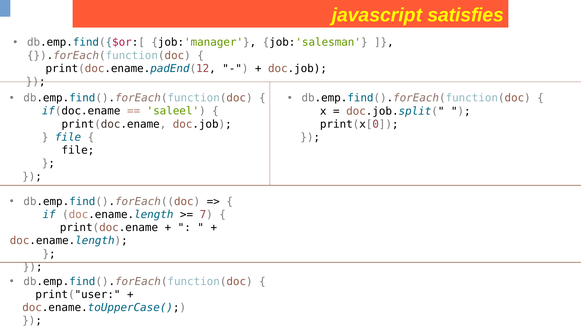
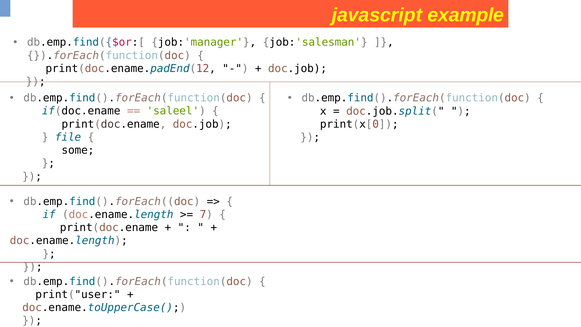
satisfies: satisfies -> example
file at (78, 150): file -> some
